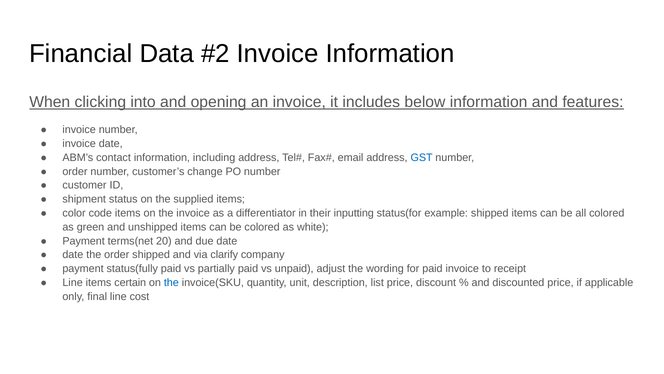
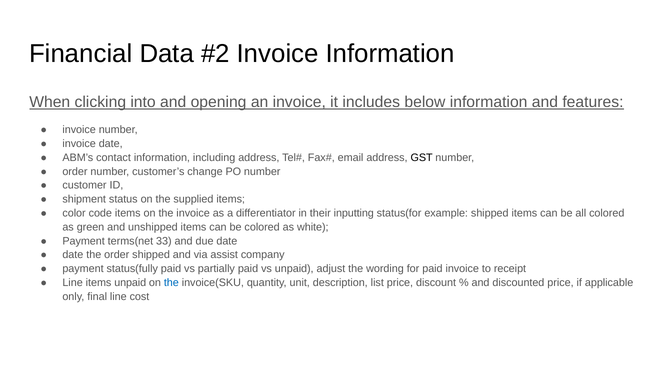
GST colour: blue -> black
20: 20 -> 33
clarify: clarify -> assist
items certain: certain -> unpaid
